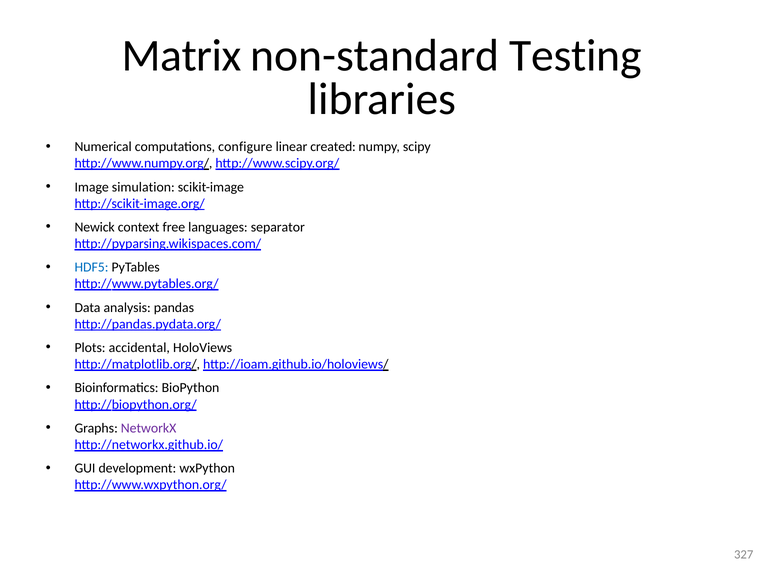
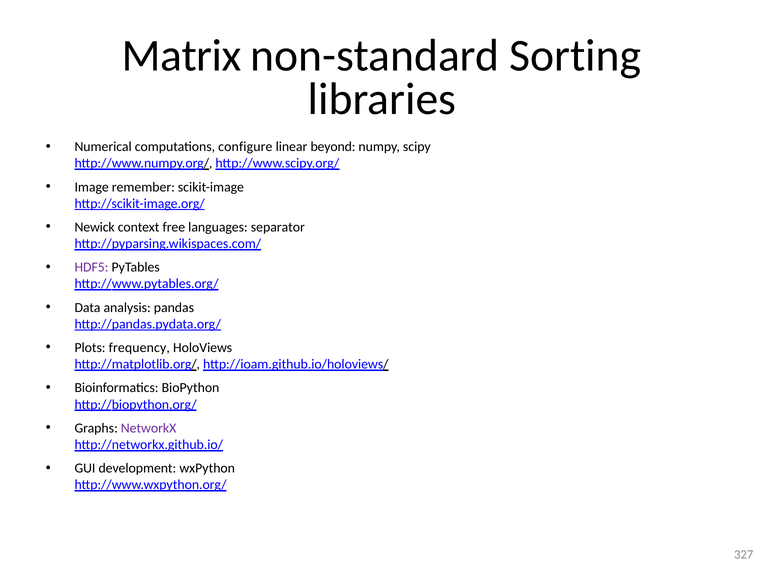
Testing: Testing -> Sorting
created: created -> beyond
simulation: simulation -> remember
HDF5 colour: blue -> purple
accidental: accidental -> frequency
